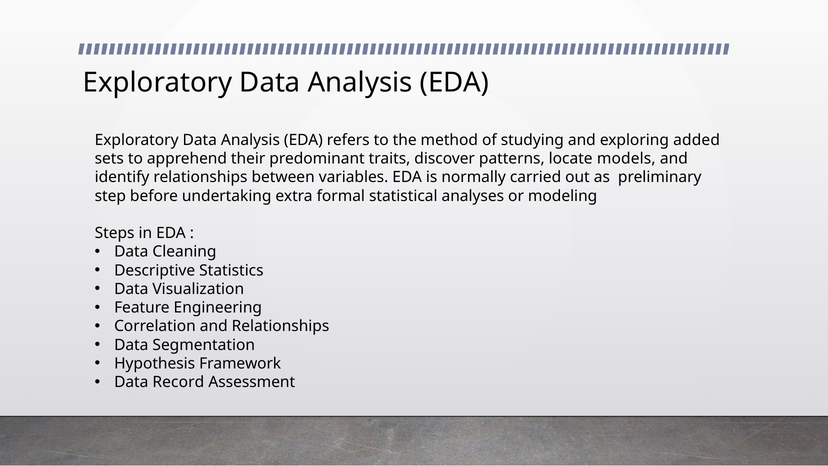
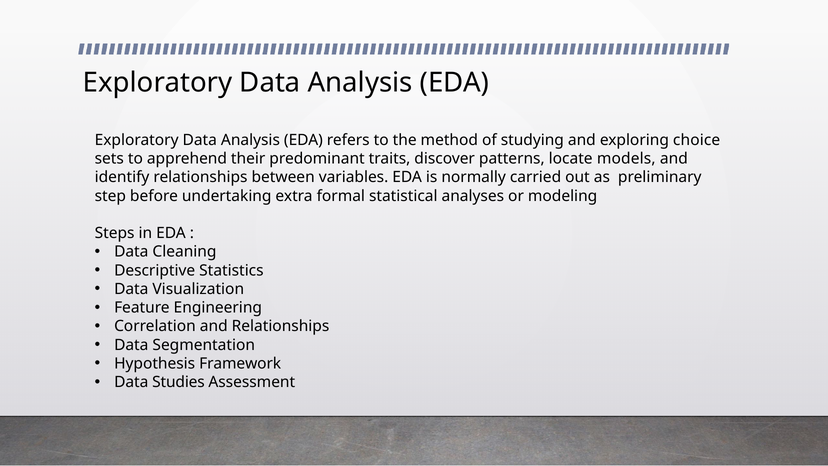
added: added -> choice
Record: Record -> Studies
